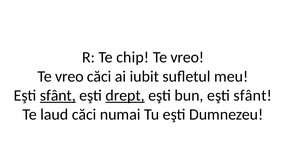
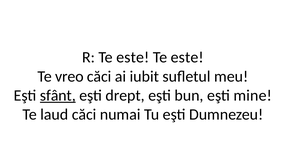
R Te chip: chip -> este
vreo at (187, 57): vreo -> este
drept underline: present -> none
bun eşti sfânt: sfânt -> mine
